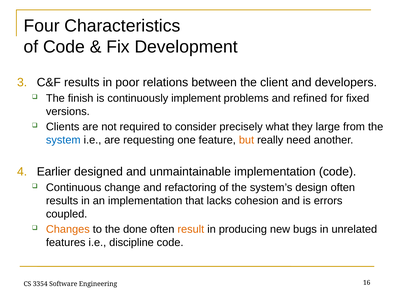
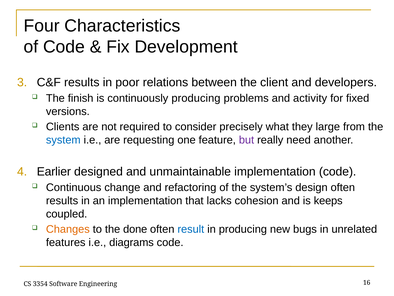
continuously implement: implement -> producing
refined: refined -> activity
but colour: orange -> purple
errors: errors -> keeps
result colour: orange -> blue
discipline: discipline -> diagrams
